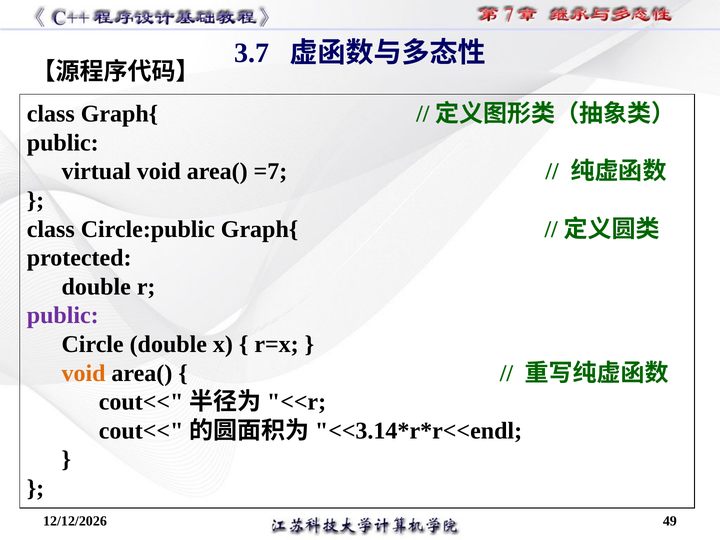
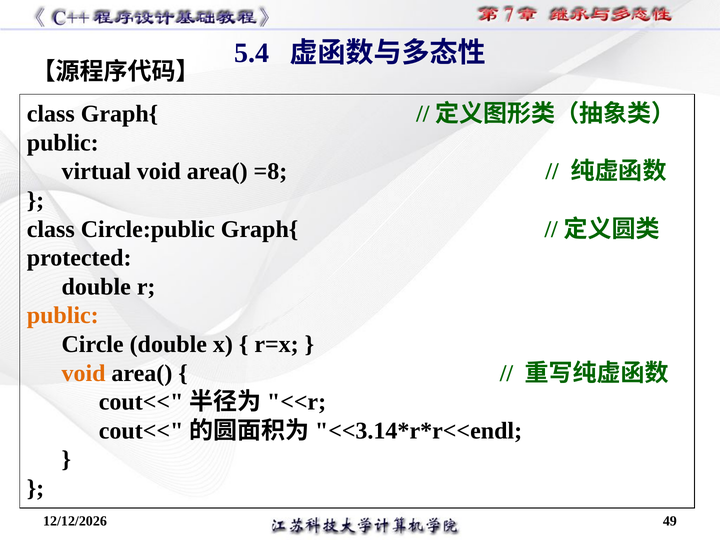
3.7: 3.7 -> 5.4
=7: =7 -> =8
public at (63, 315) colour: purple -> orange
